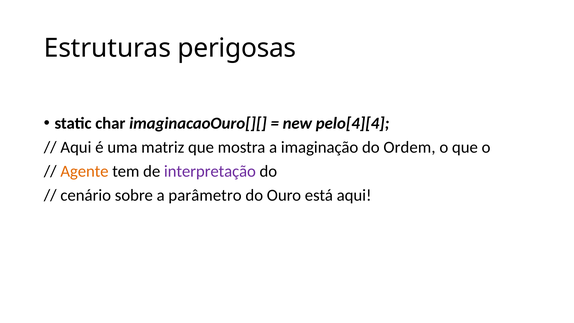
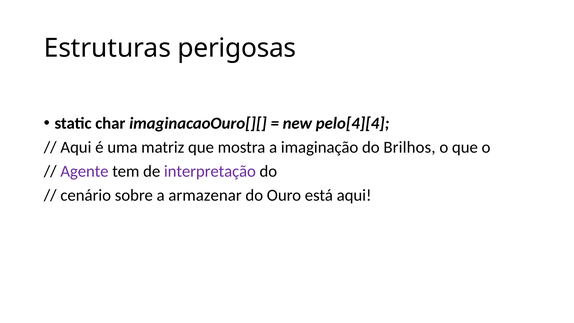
Ordem: Ordem -> Brilhos
Agente colour: orange -> purple
parâmetro: parâmetro -> armazenar
